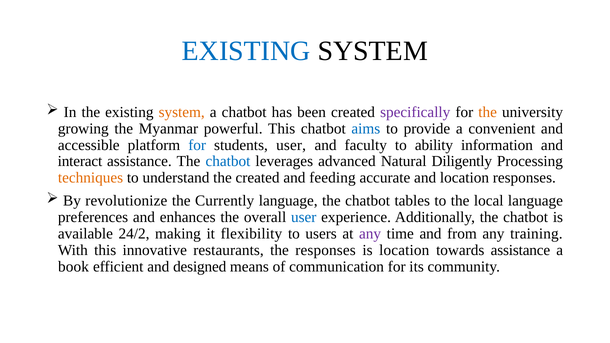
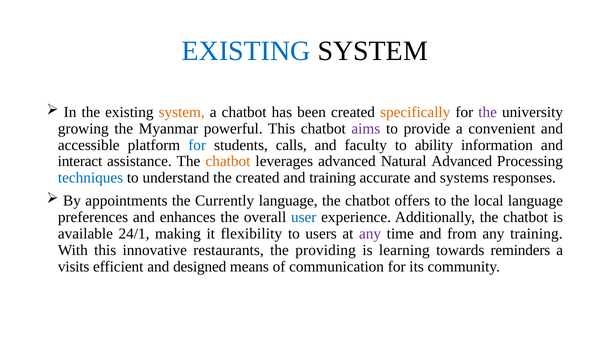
specifically colour: purple -> orange
the at (488, 112) colour: orange -> purple
aims colour: blue -> purple
students user: user -> calls
chatbot at (228, 162) colour: blue -> orange
Natural Diligently: Diligently -> Advanced
techniques colour: orange -> blue
and feeding: feeding -> training
and location: location -> systems
revolutionize: revolutionize -> appointments
tables: tables -> offers
24/2: 24/2 -> 24/1
the responses: responses -> providing
is location: location -> learning
towards assistance: assistance -> reminders
book: book -> visits
